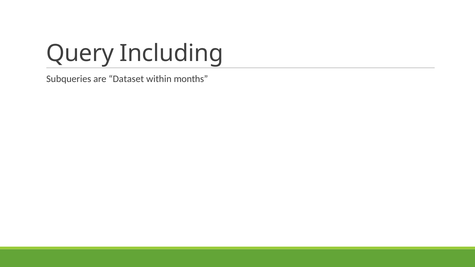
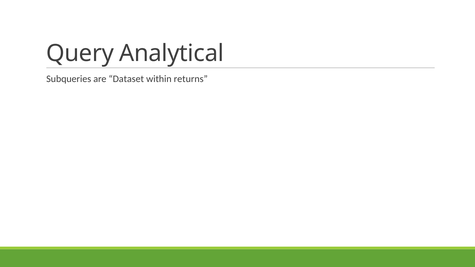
Including: Including -> Analytical
months: months -> returns
